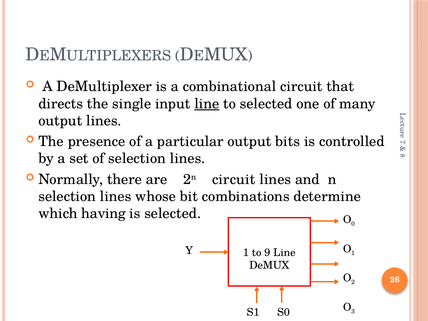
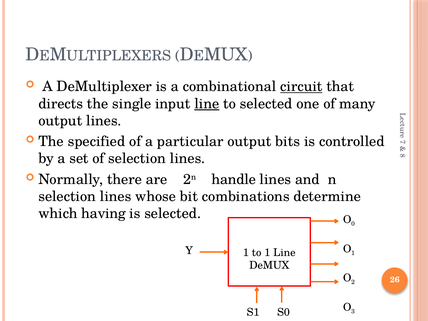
circuit at (301, 87) underline: none -> present
presence: presence -> specified
2n circuit: circuit -> handle
to 9: 9 -> 1
